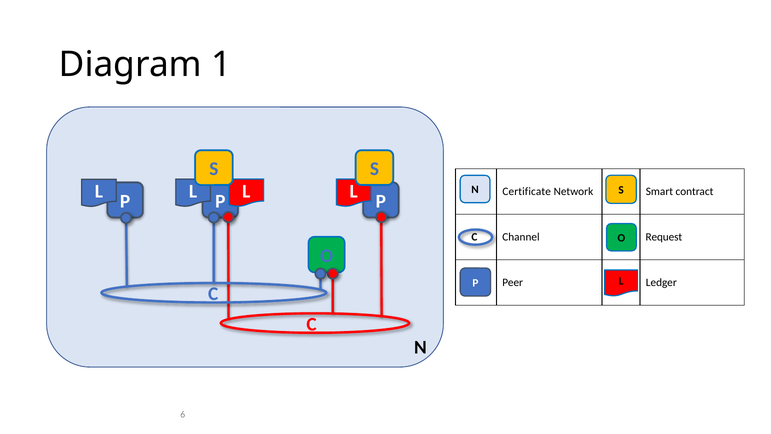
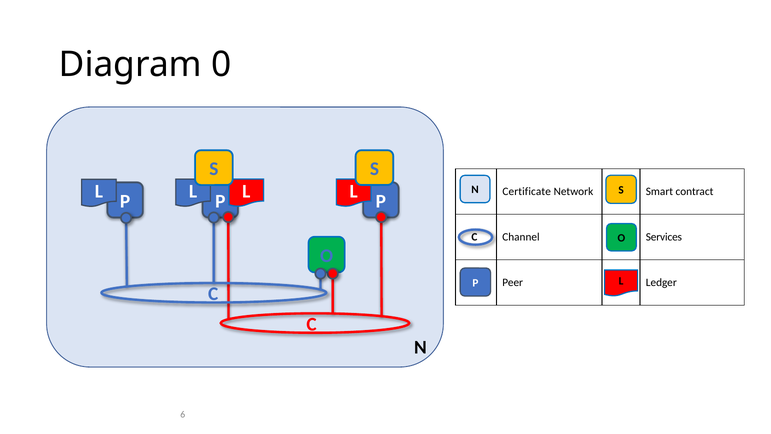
1: 1 -> 0
Request: Request -> Services
